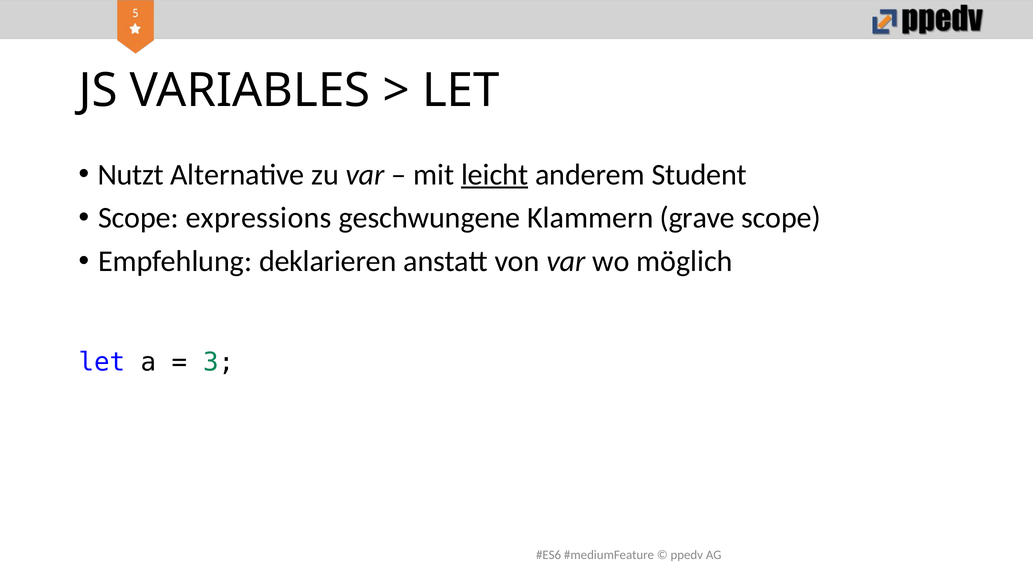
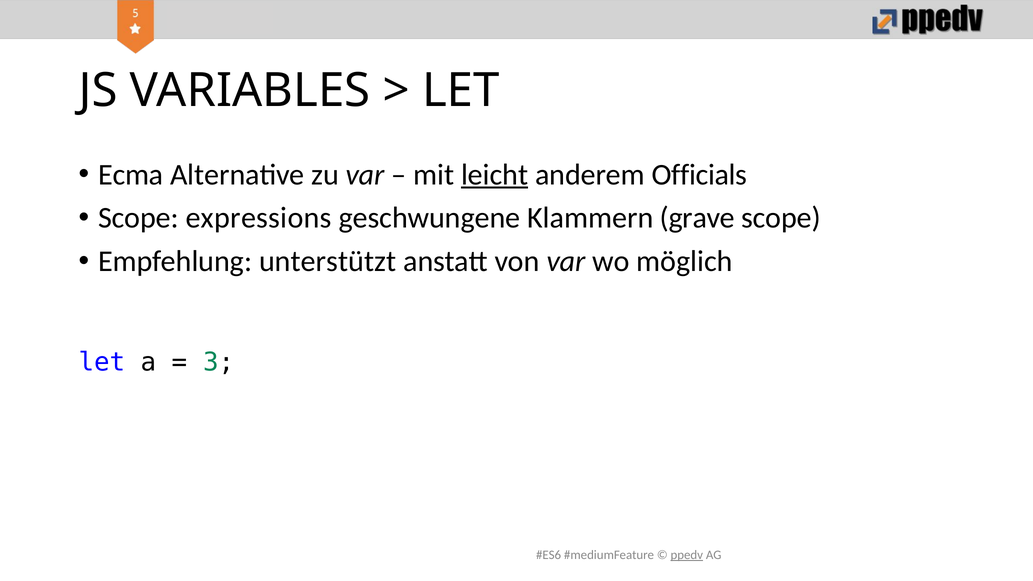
Nutzt: Nutzt -> Ecma
Student: Student -> Officials
deklarieren: deklarieren -> unterstützt
ppedv underline: none -> present
